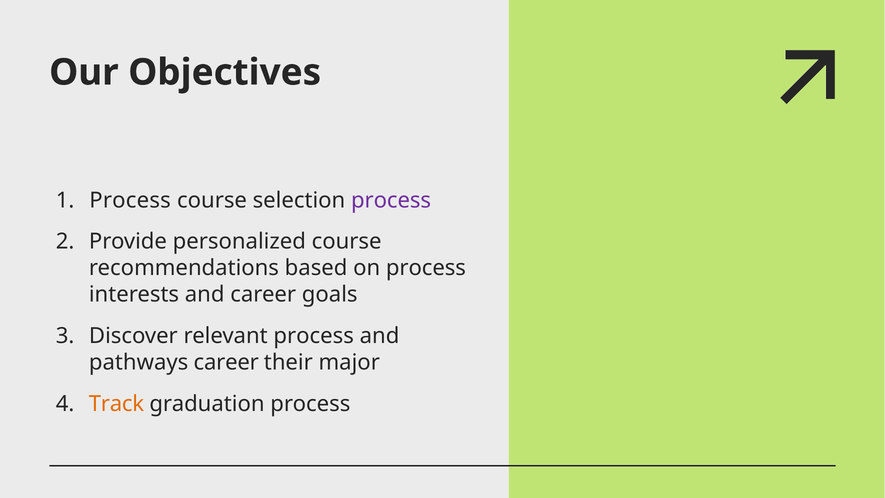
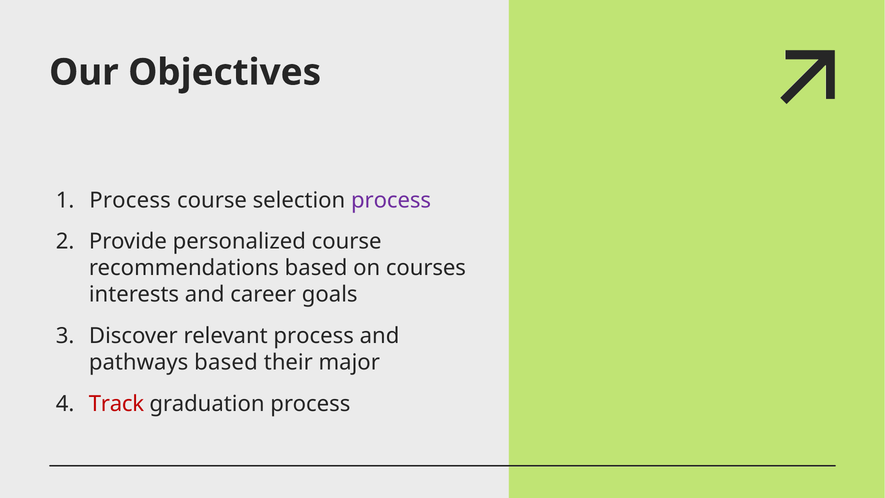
on process: process -> courses
pathways career: career -> based
Track colour: orange -> red
